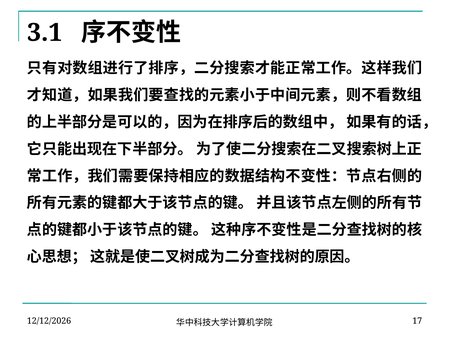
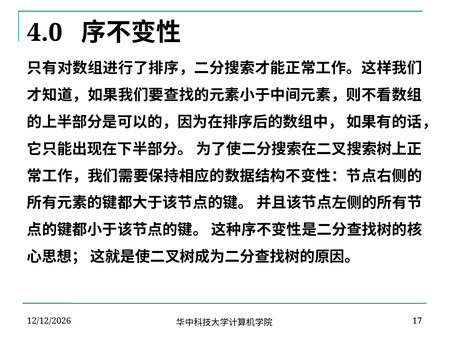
3.1: 3.1 -> 4.0
